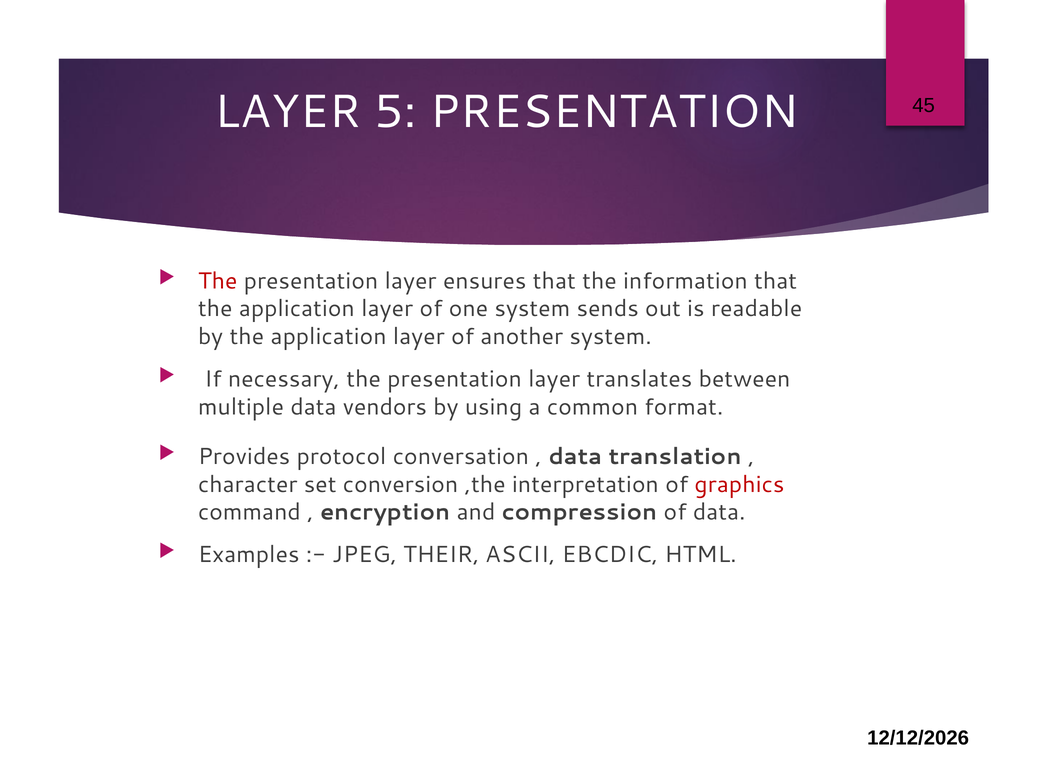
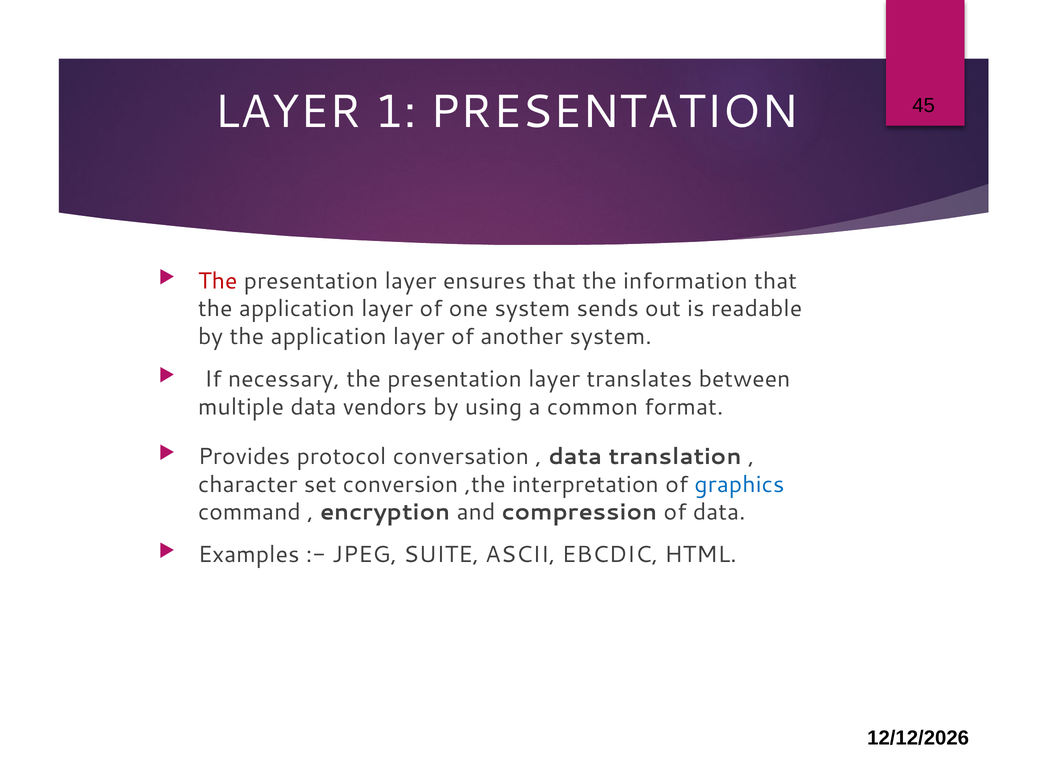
5: 5 -> 1
graphics colour: red -> blue
THEIR: THEIR -> SUITE
